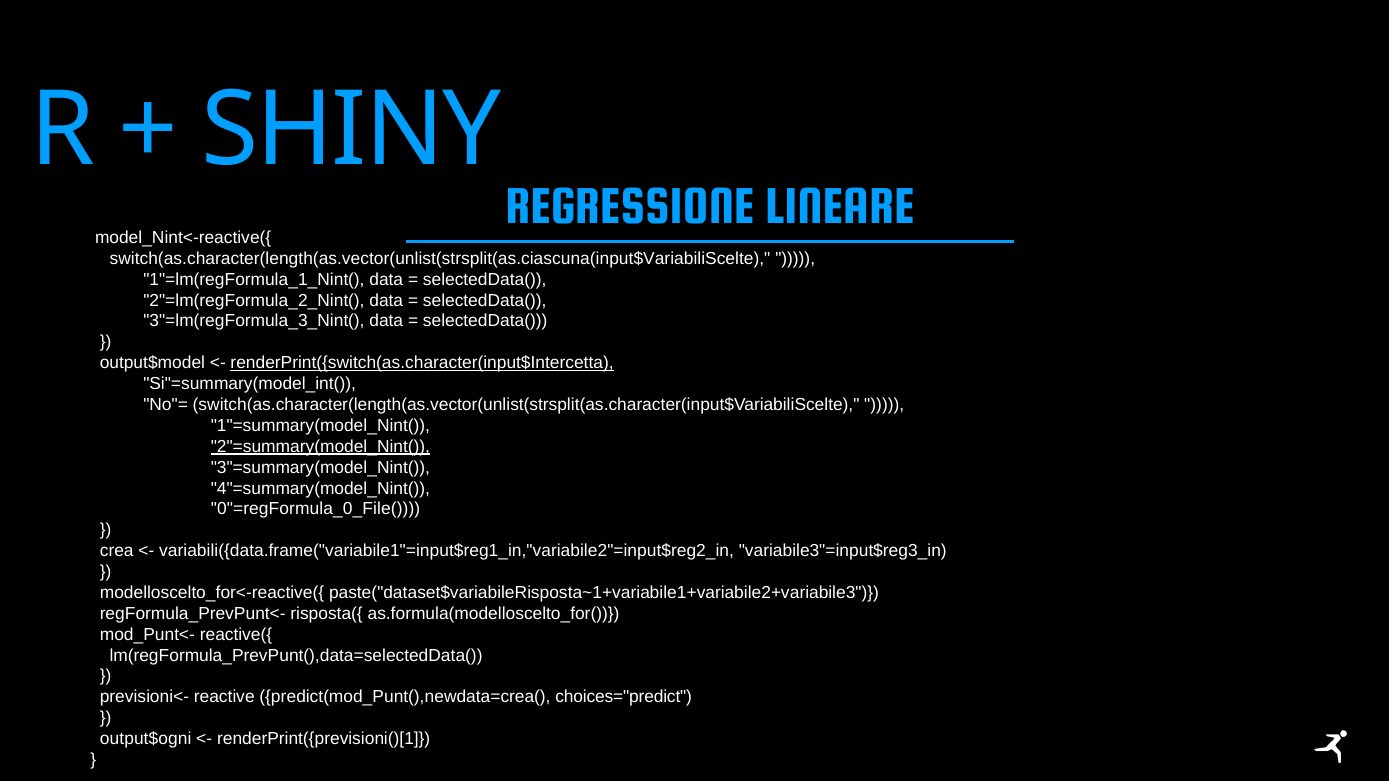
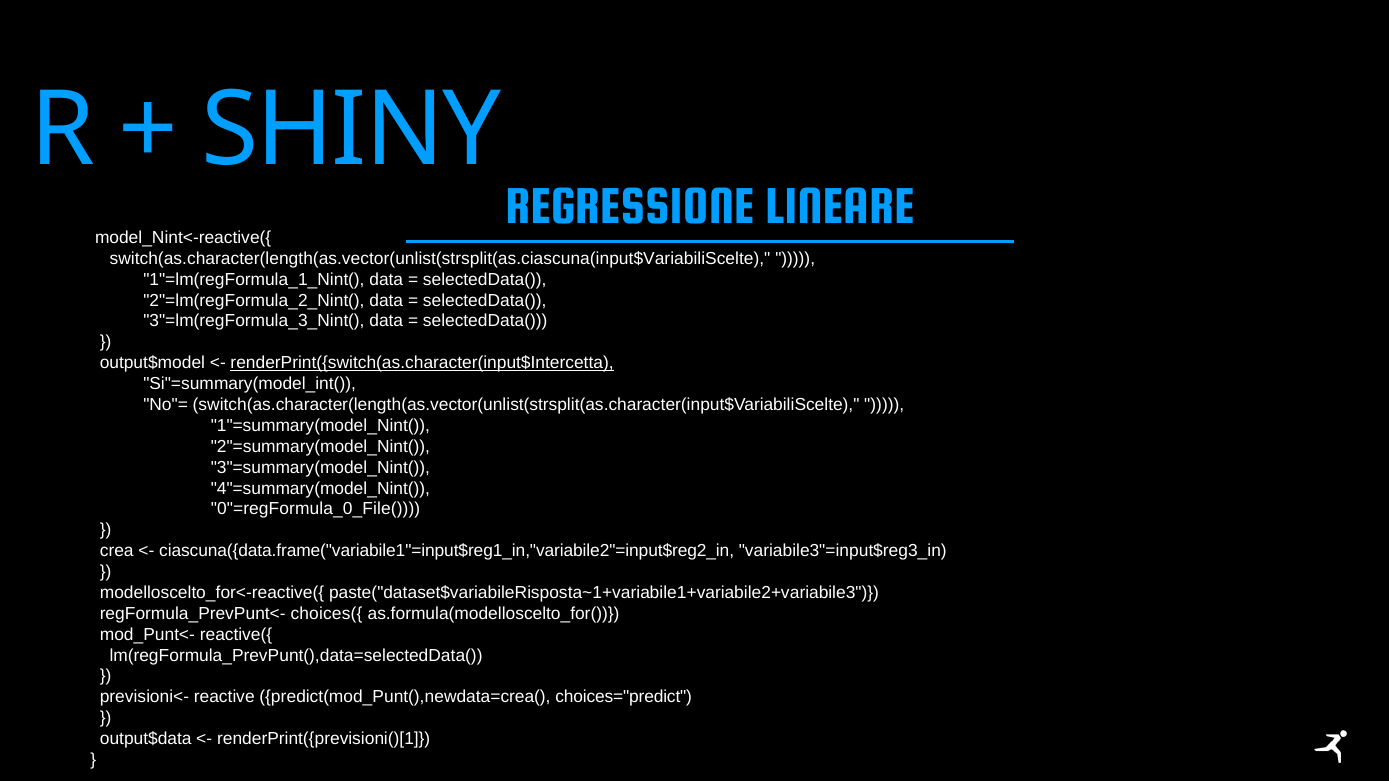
2"=summary(model_Nint( underline: present -> none
variabili({data.frame("variabile1"=input$reg1_in,"variabile2"=input$reg2_in: variabili({data.frame("variabile1"=input$reg1_in,"variabile2"=input$reg2_in -> ciascuna({data.frame("variabile1"=input$reg1_in,"variabile2"=input$reg2_in
risposta({: risposta({ -> choices({
output$ogni: output$ogni -> output$data
